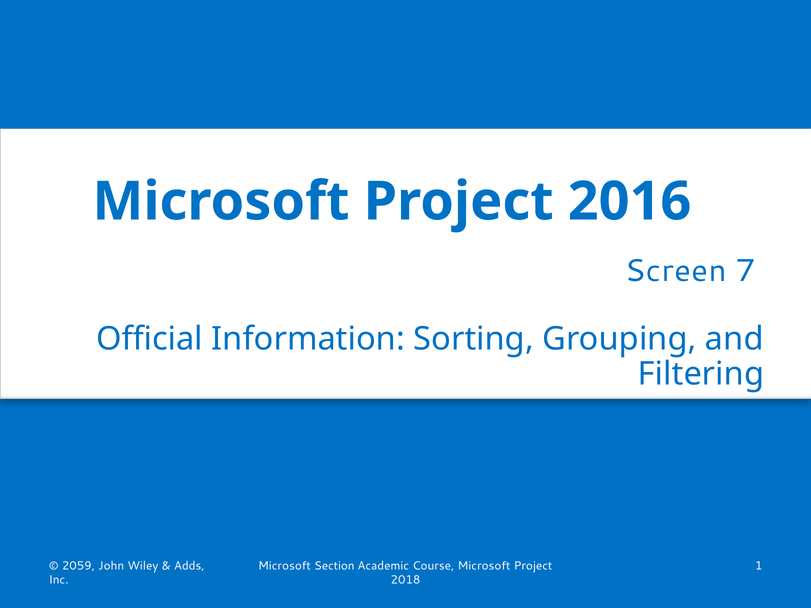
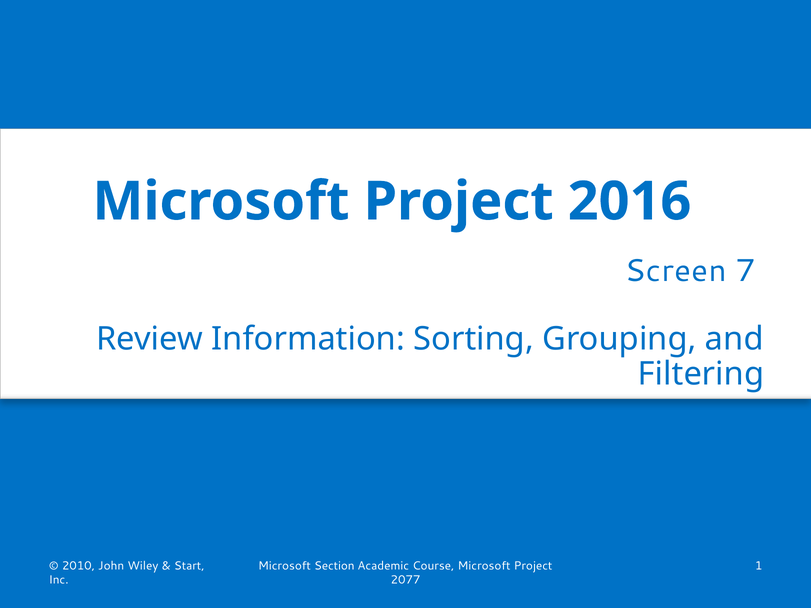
Official: Official -> Review
2059: 2059 -> 2010
Adds: Adds -> Start
2018: 2018 -> 2077
